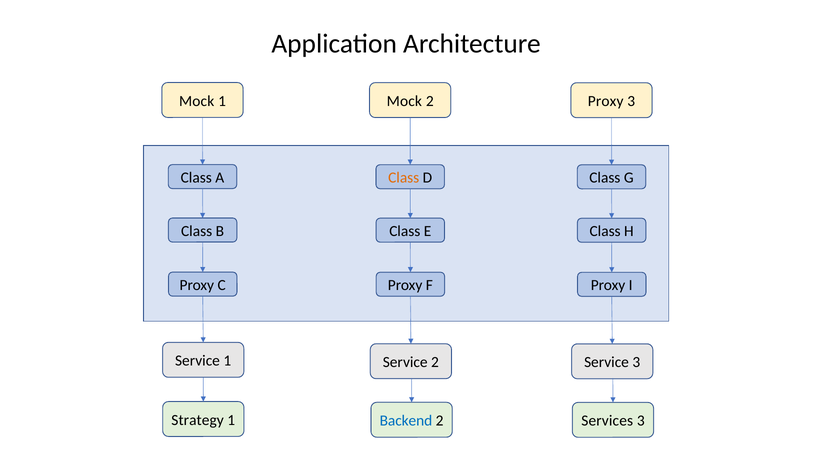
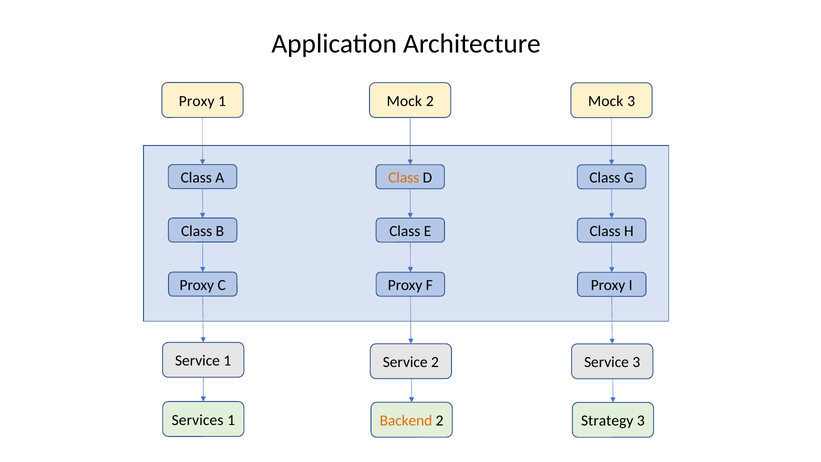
Mock at (197, 101): Mock -> Proxy
Proxy at (606, 101): Proxy -> Mock
Strategy: Strategy -> Services
Backend colour: blue -> orange
Services: Services -> Strategy
